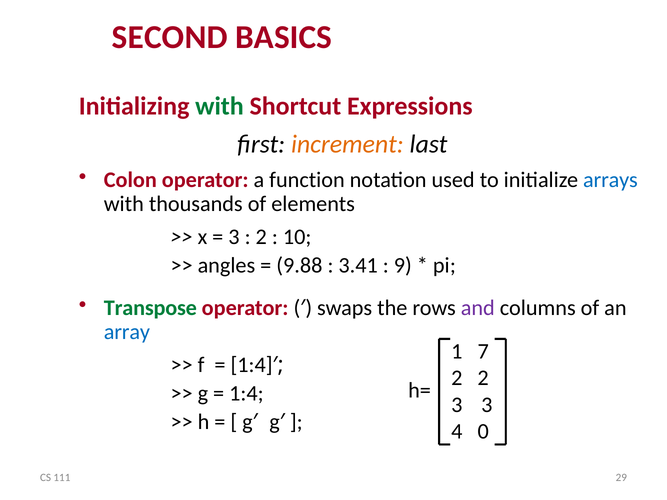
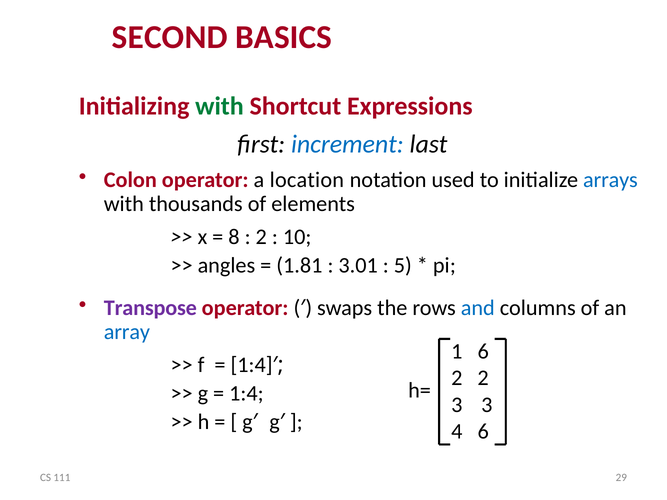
increment colour: orange -> blue
function: function -> location
3 at (234, 237): 3 -> 8
9.88: 9.88 -> 1.81
3.41: 3.41 -> 3.01
9: 9 -> 5
Transpose colour: green -> purple
and colour: purple -> blue
1 7: 7 -> 6
4 0: 0 -> 6
